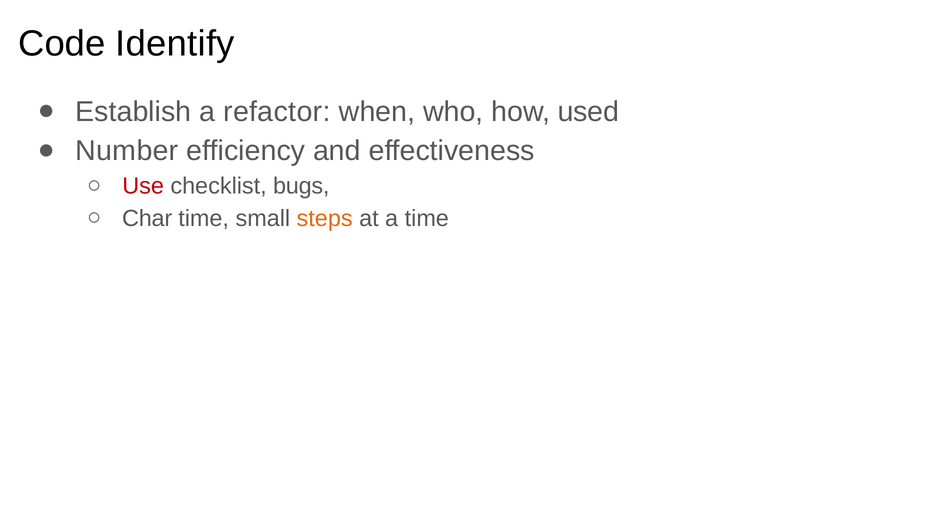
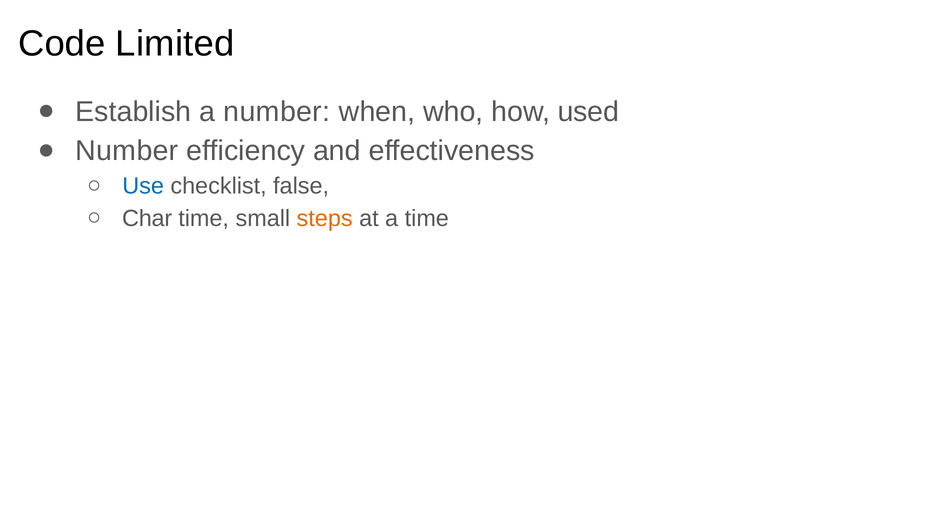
Identify: Identify -> Limited
a refactor: refactor -> number
Use colour: red -> blue
bugs: bugs -> false
